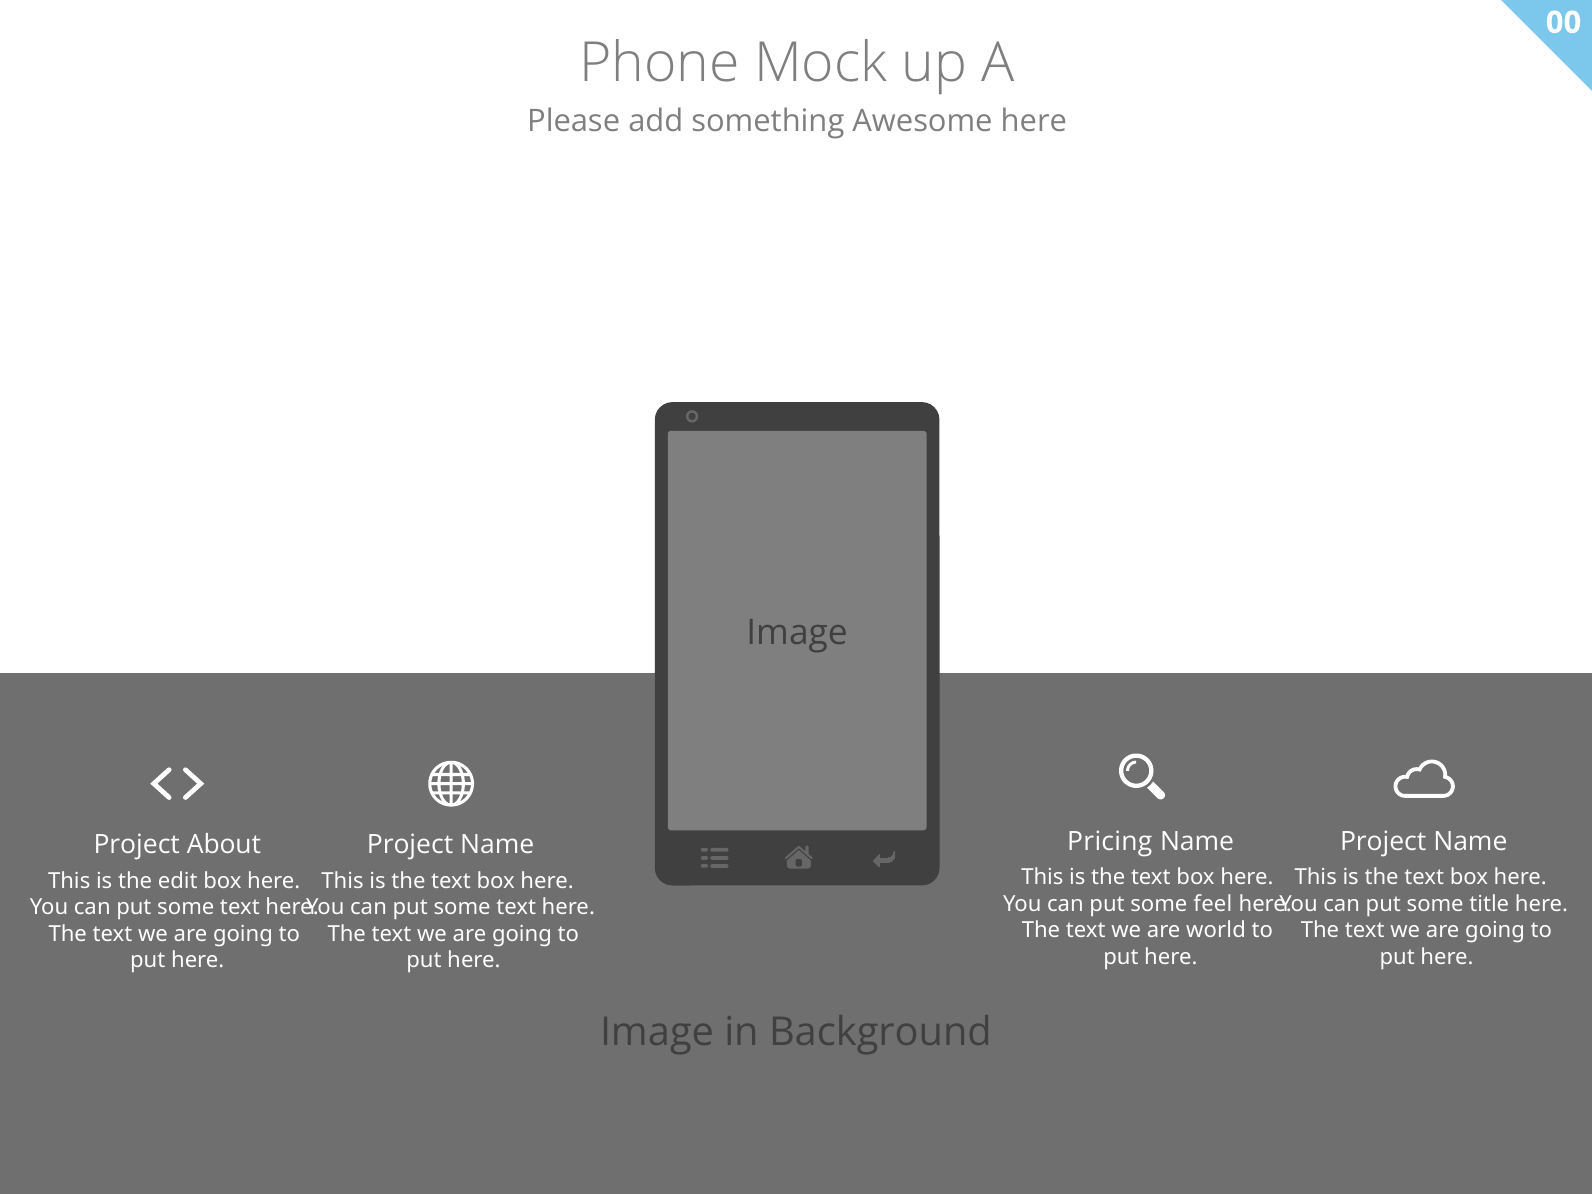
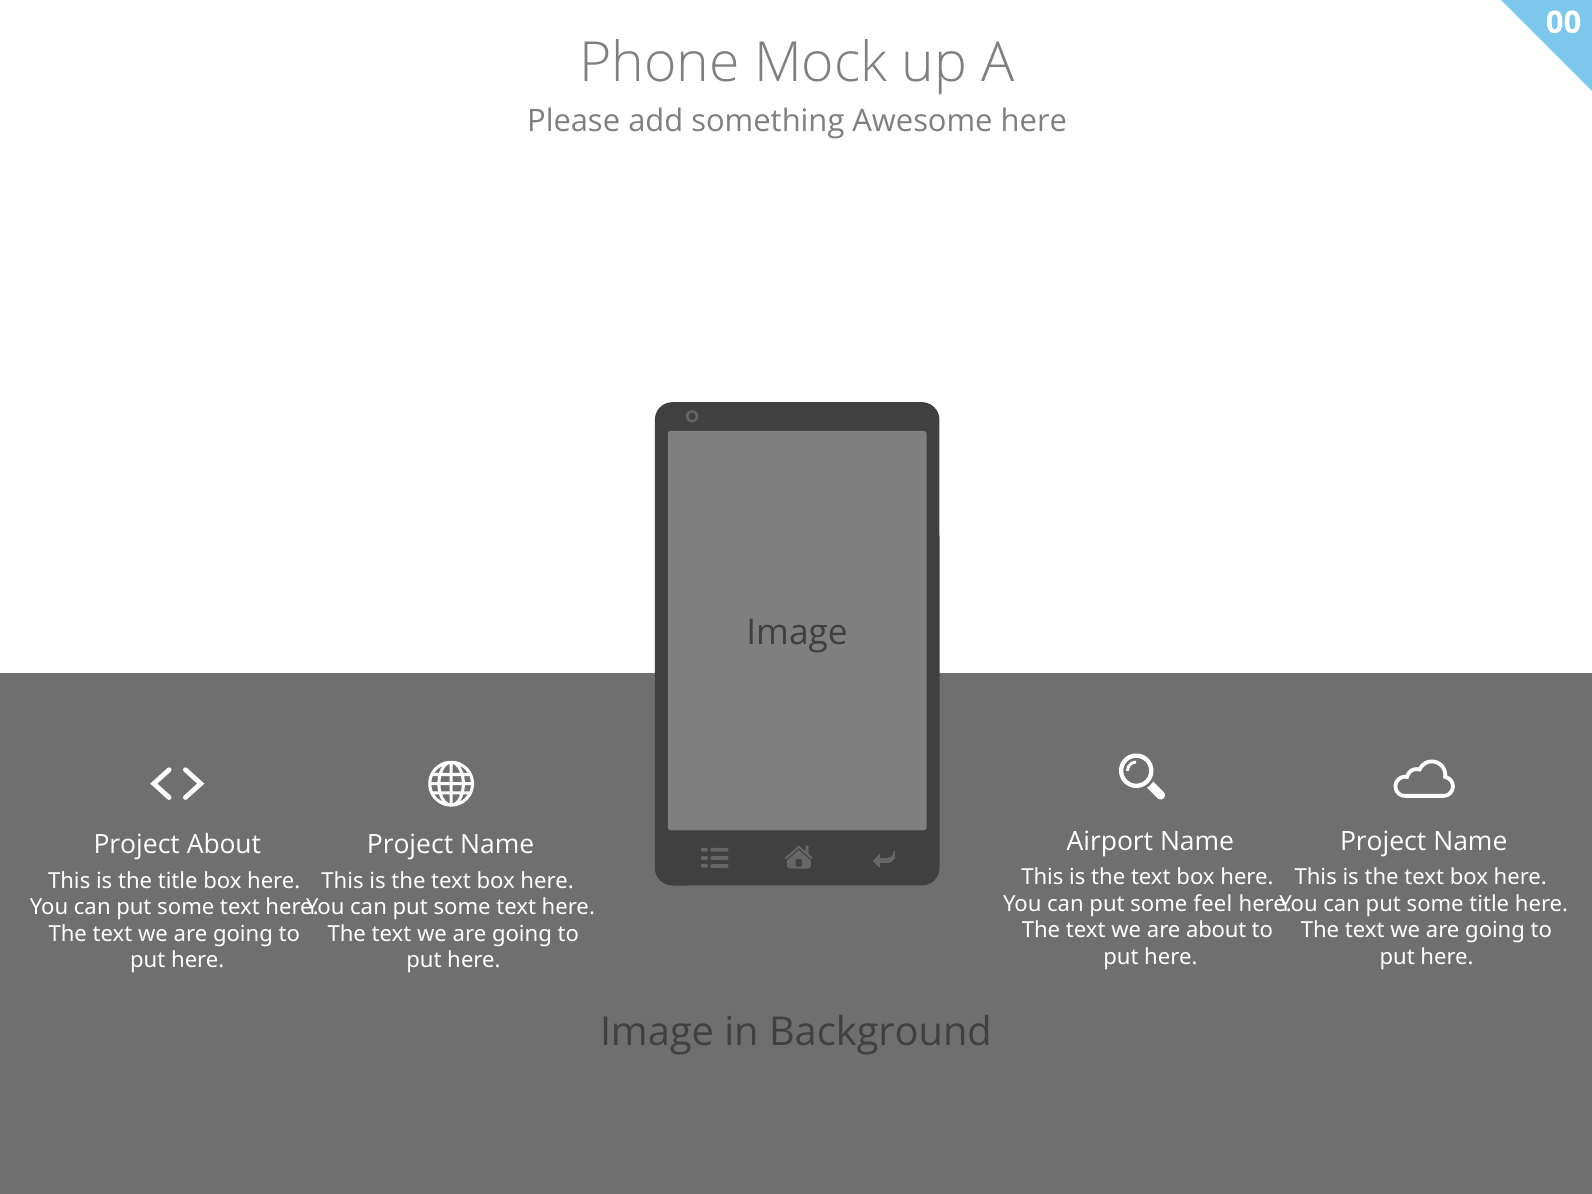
Pricing: Pricing -> Airport
the edit: edit -> title
are world: world -> about
